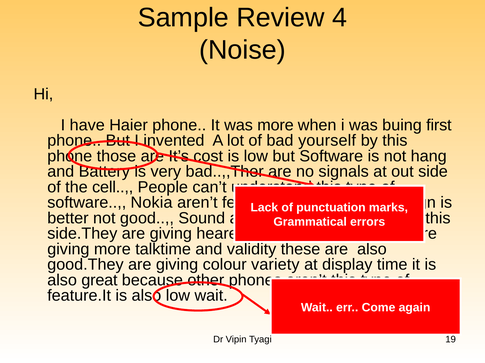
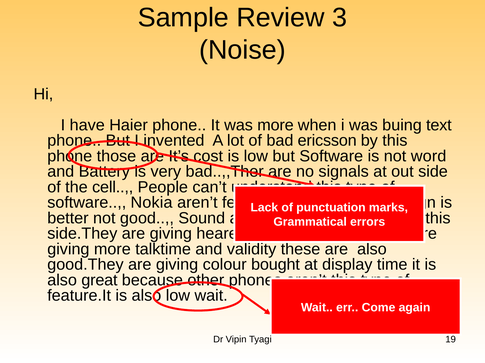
4: 4 -> 3
first: first -> text
yourself: yourself -> ericsson
hang: hang -> word
variety: variety -> bought
